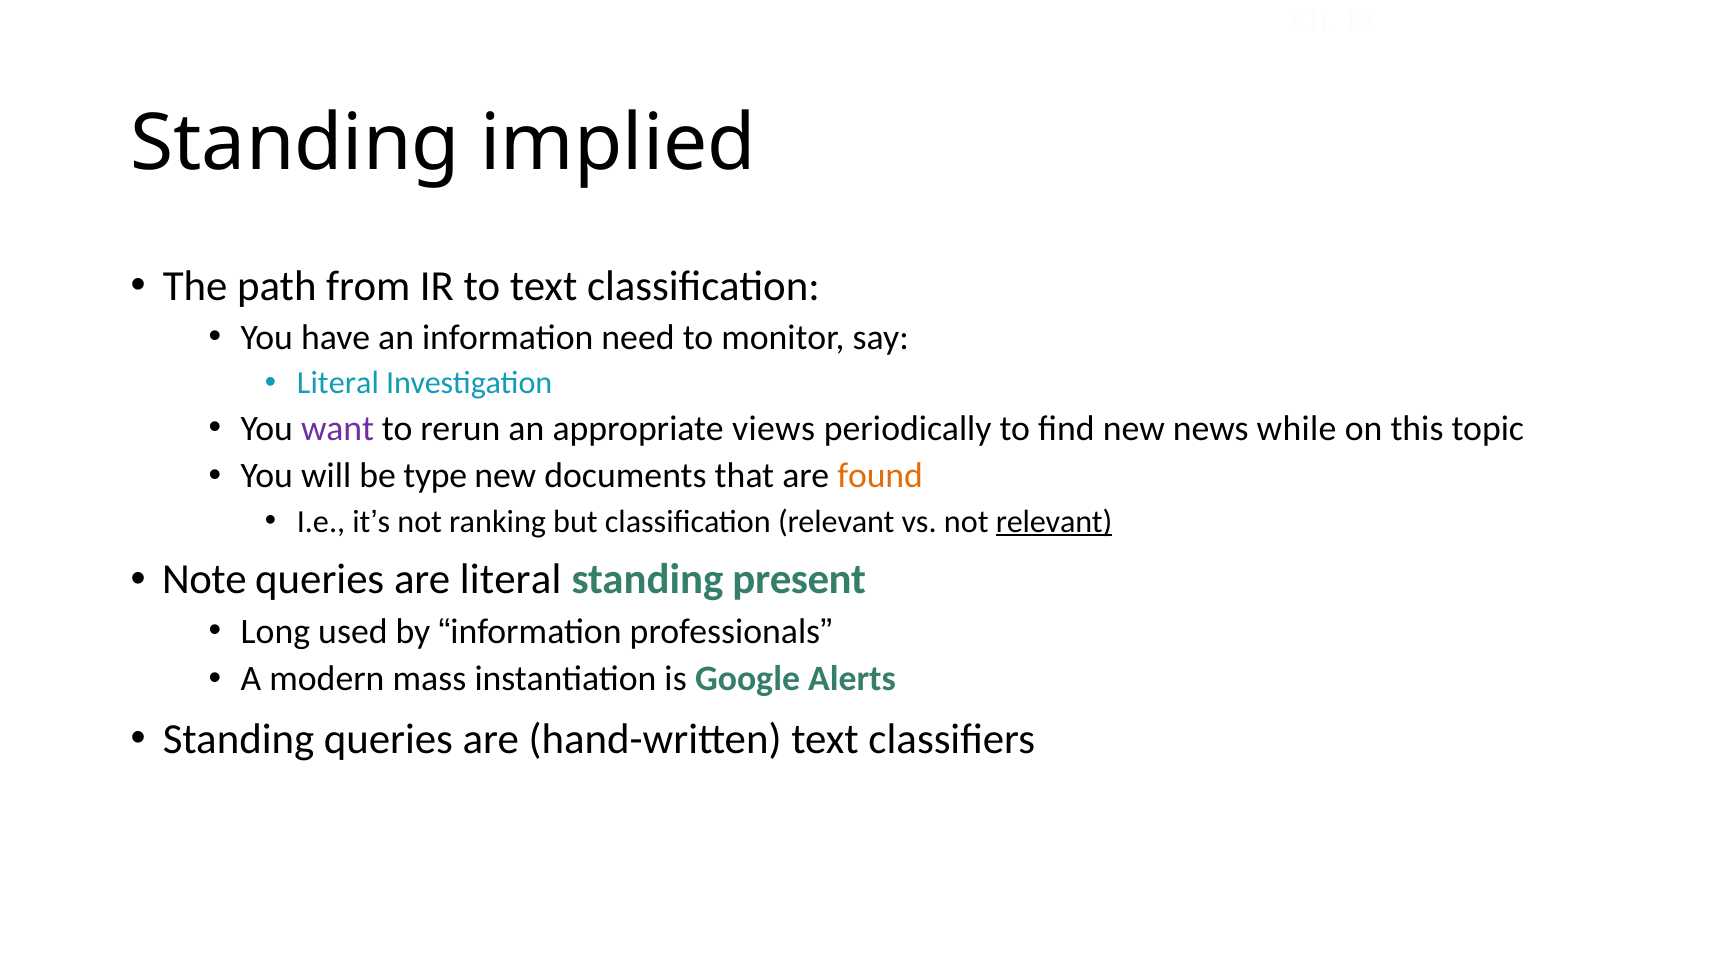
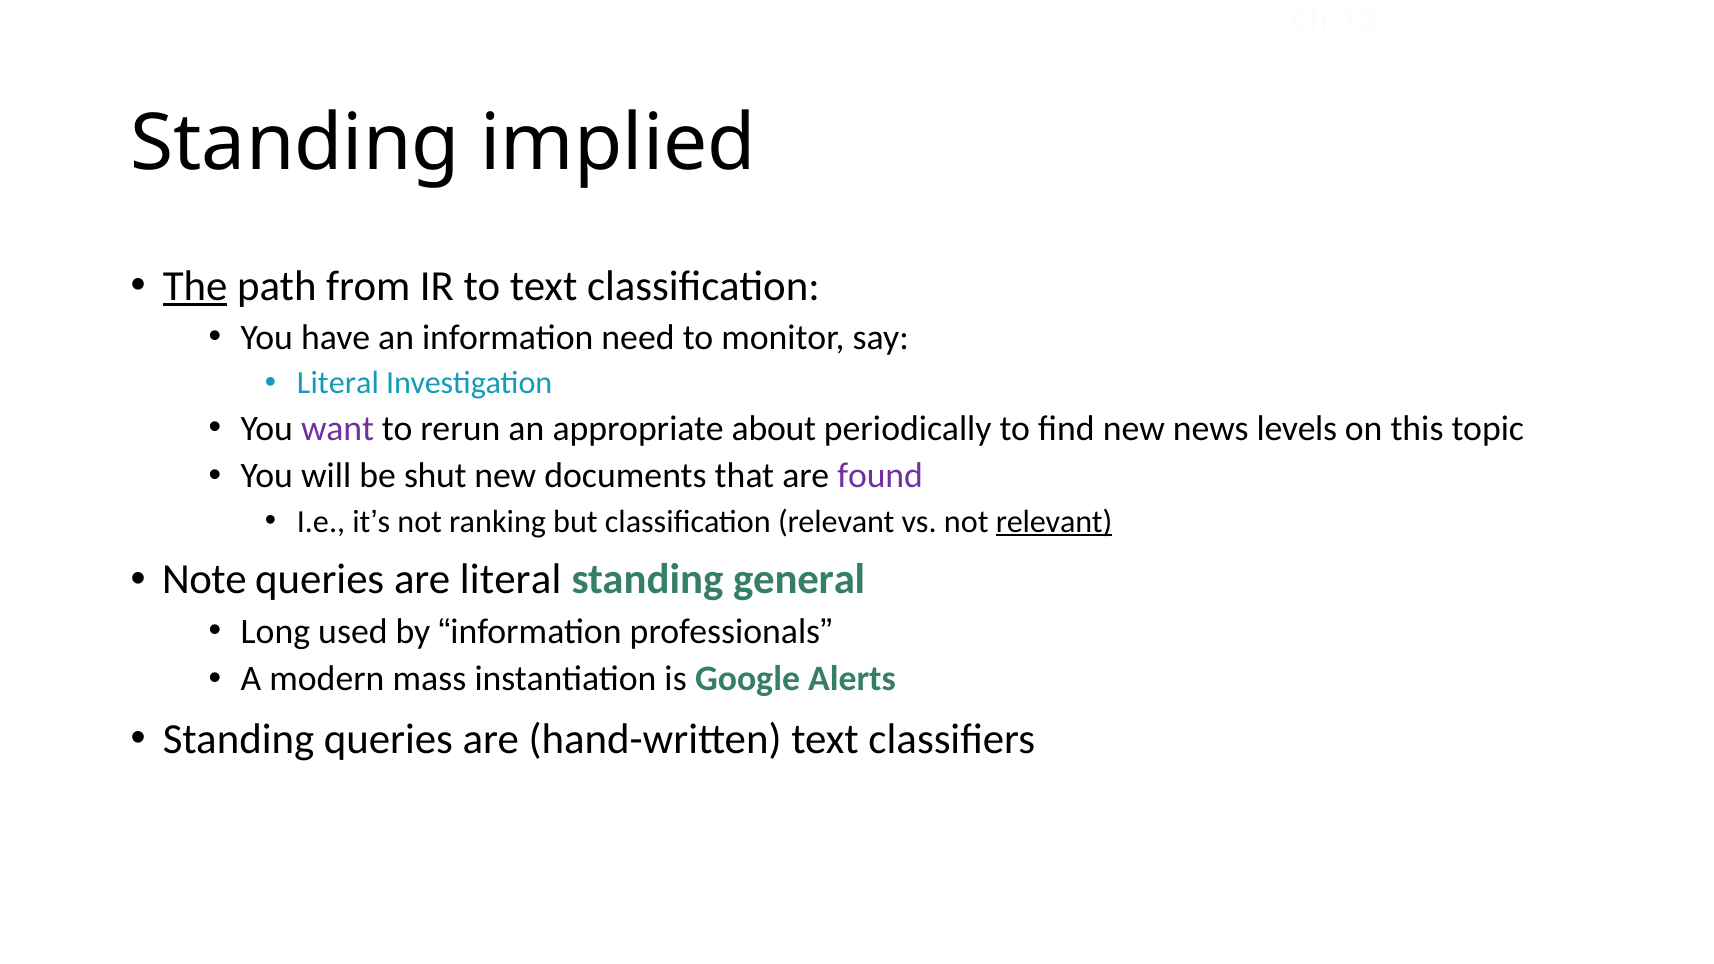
The underline: none -> present
views: views -> about
while: while -> levels
type: type -> shut
found colour: orange -> purple
present: present -> general
